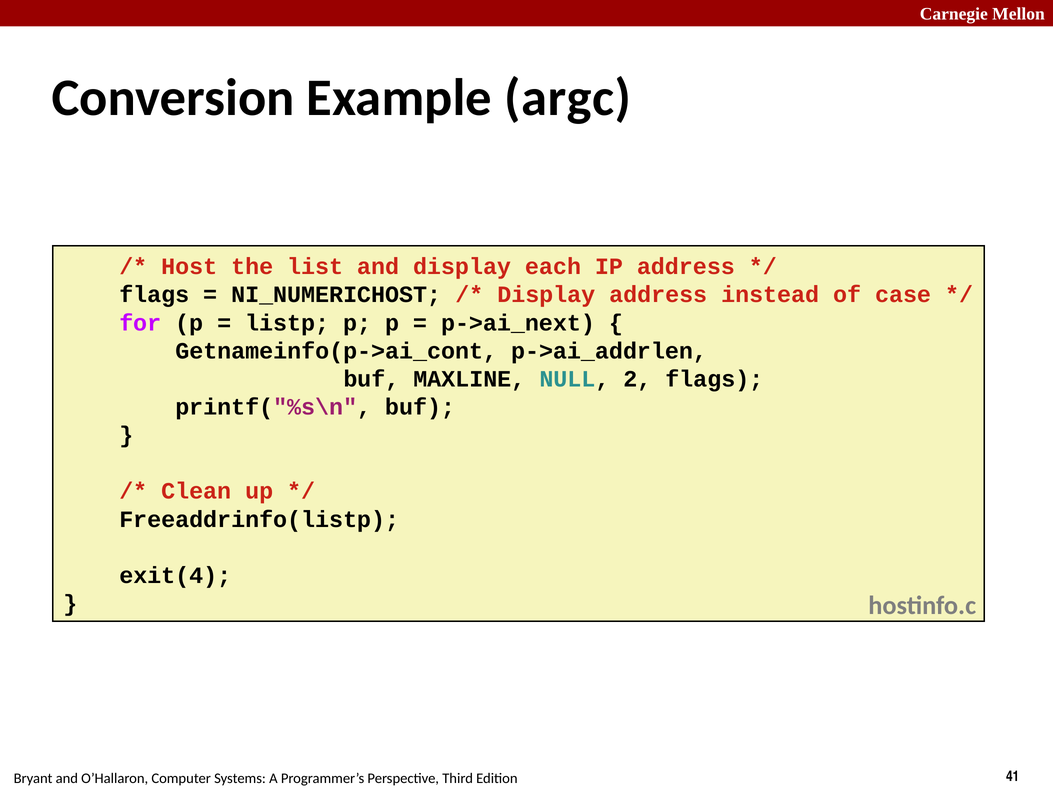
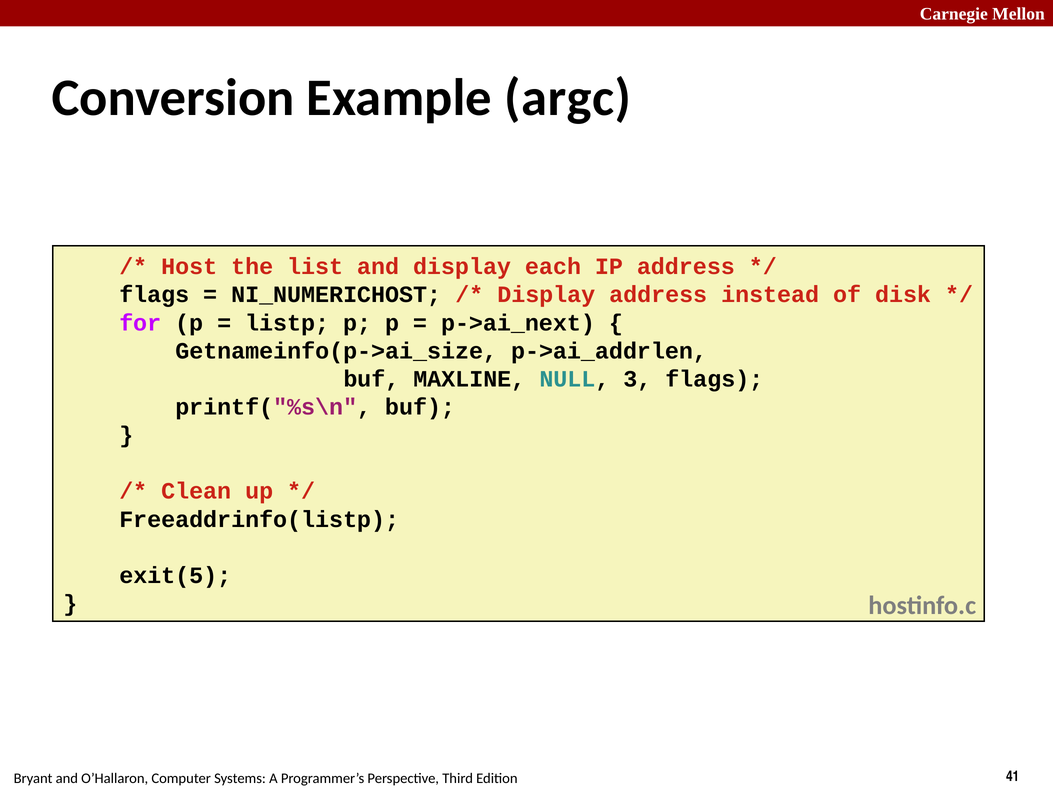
case: case -> disk
Getnameinfo(p->ai_cont: Getnameinfo(p->ai_cont -> Getnameinfo(p->ai_size
2: 2 -> 3
exit(4: exit(4 -> exit(5
